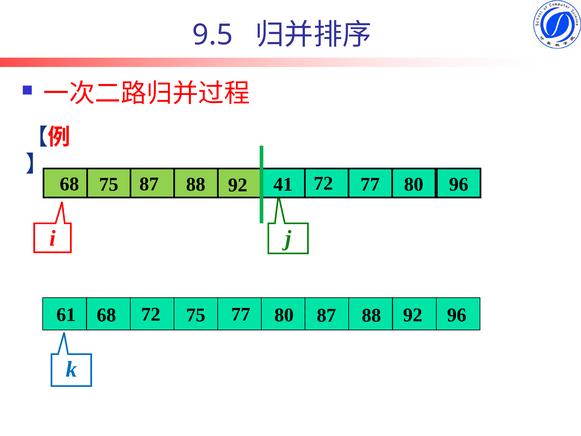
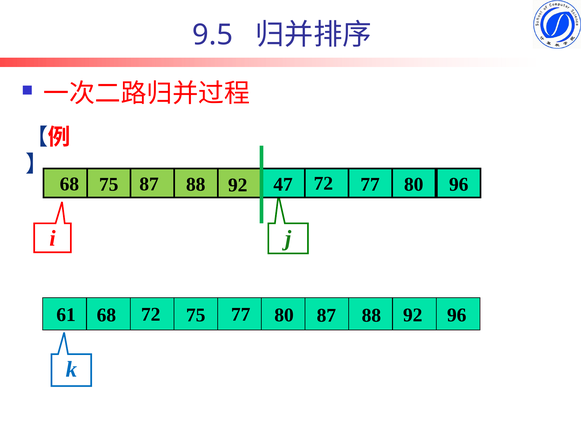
41: 41 -> 47
